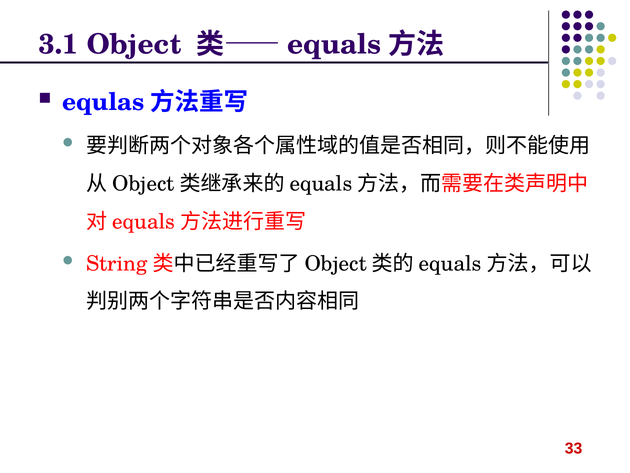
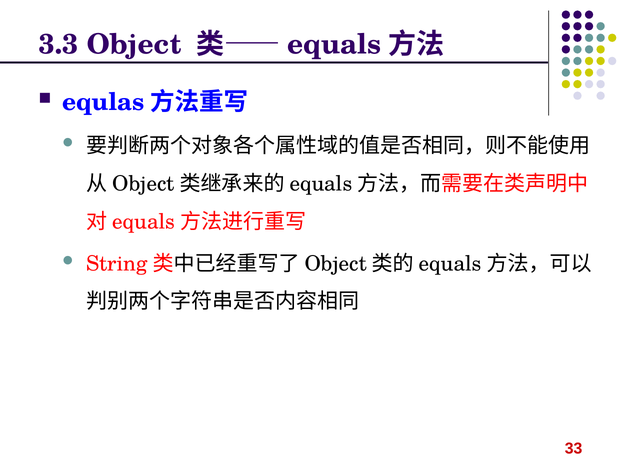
3.1: 3.1 -> 3.3
